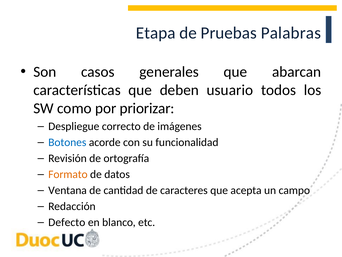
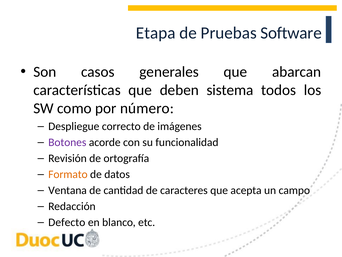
Palabras: Palabras -> Software
usuario: usuario -> sistema
priorizar: priorizar -> número
Botones colour: blue -> purple
